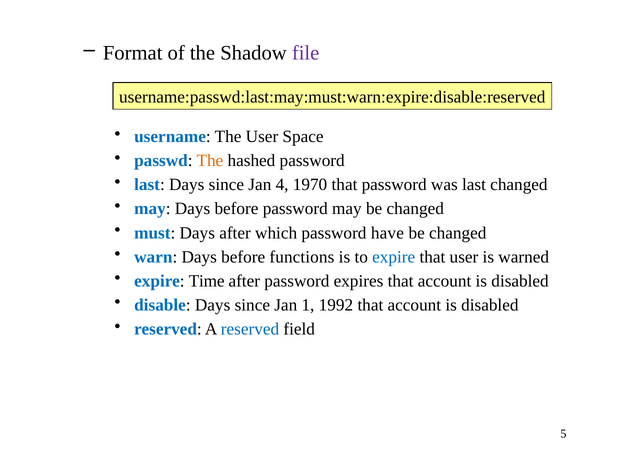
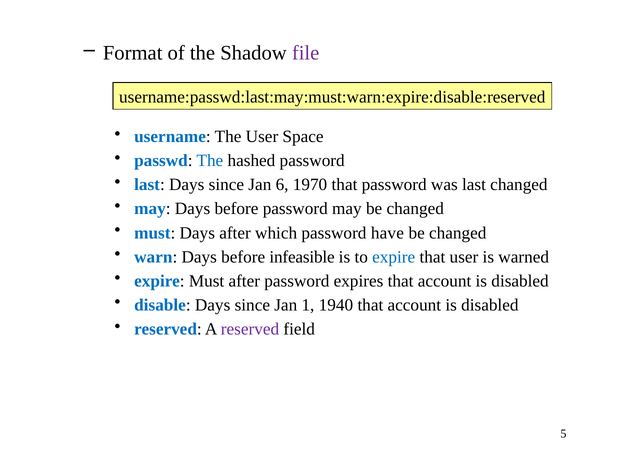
The at (210, 161) colour: orange -> blue
4: 4 -> 6
functions: functions -> infeasible
expire Time: Time -> Must
1992: 1992 -> 1940
reserved at (250, 329) colour: blue -> purple
